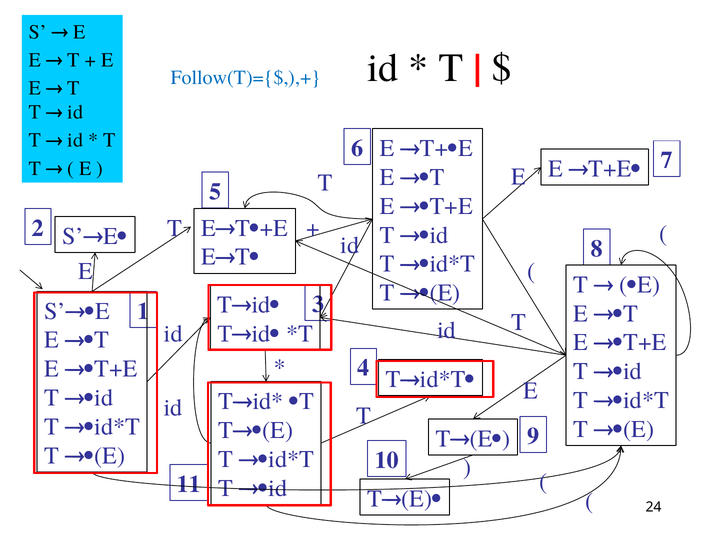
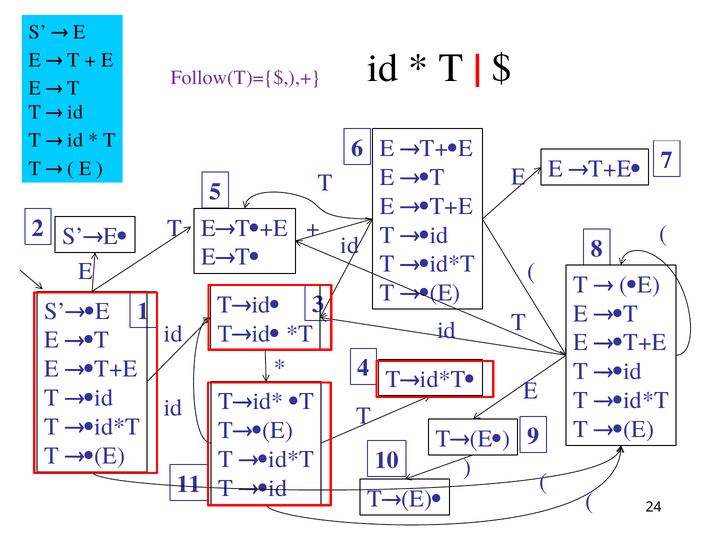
Follow(T)={$,),+ colour: blue -> purple
